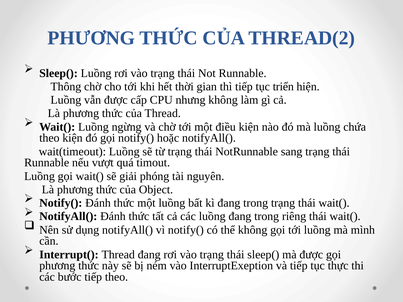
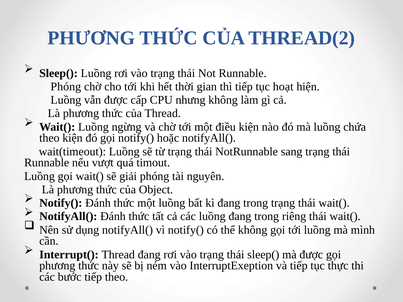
Thông at (66, 87): Thông -> Phóng
triển: triển -> hoạt
